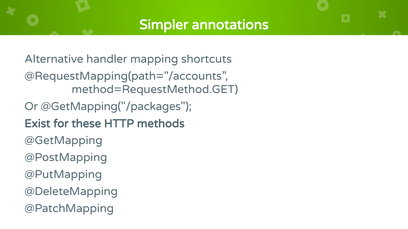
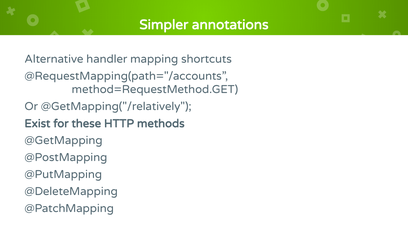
@GetMapping("/packages: @GetMapping("/packages -> @GetMapping("/relatively
